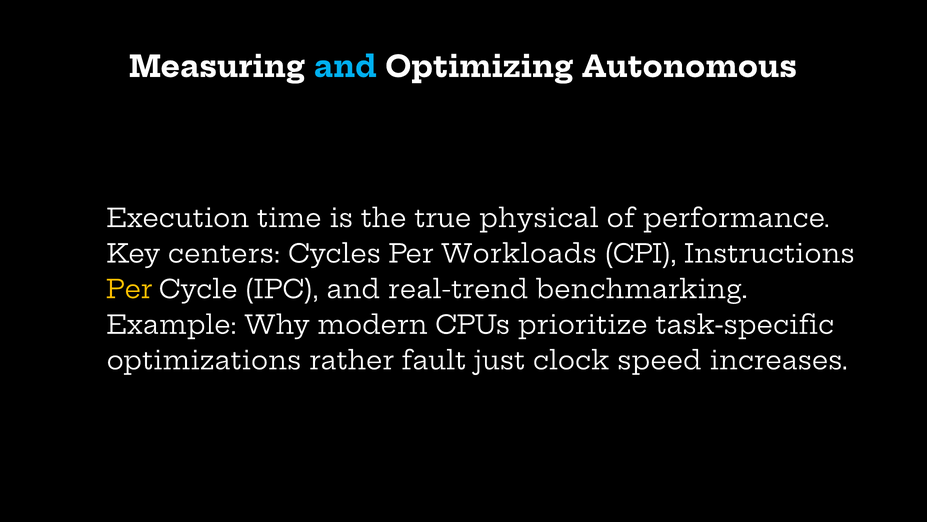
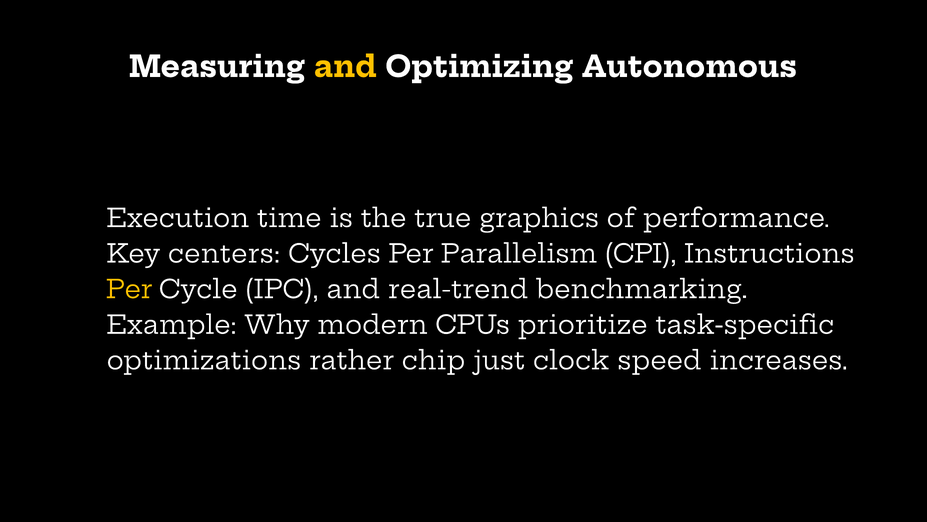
and at (345, 67) colour: light blue -> yellow
physical: physical -> graphics
Workloads: Workloads -> Parallelism
fault: fault -> chip
